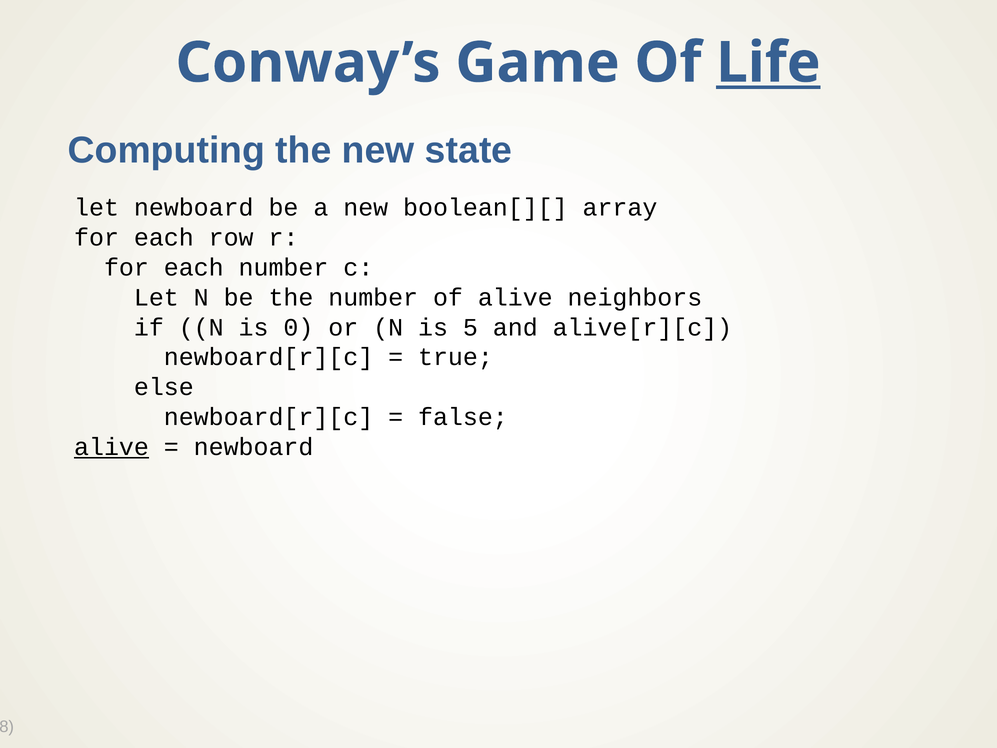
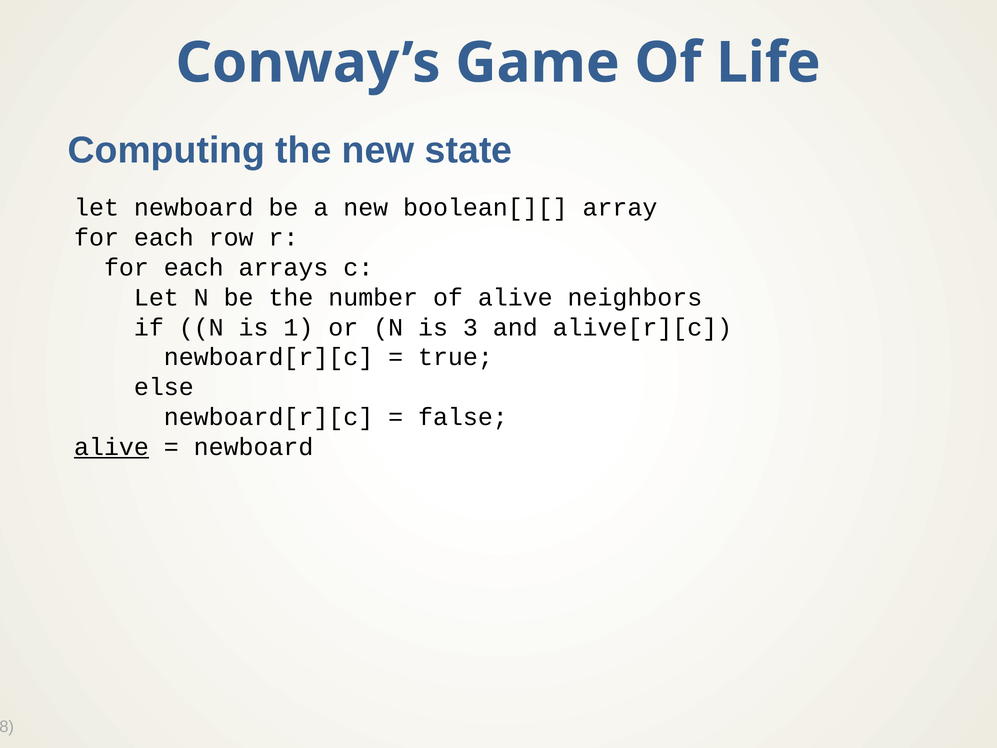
Life underline: present -> none
each number: number -> arrays
0: 0 -> 1
5: 5 -> 3
